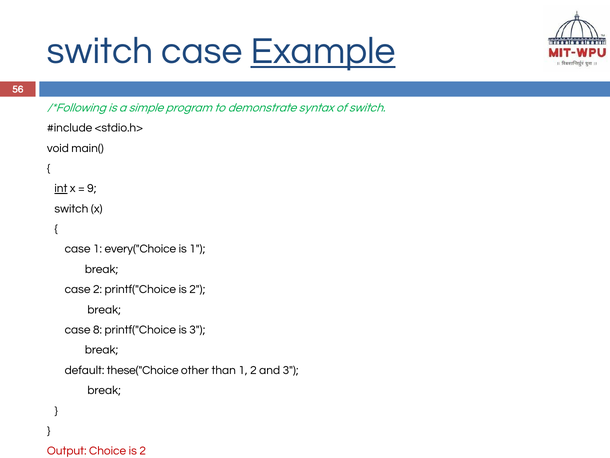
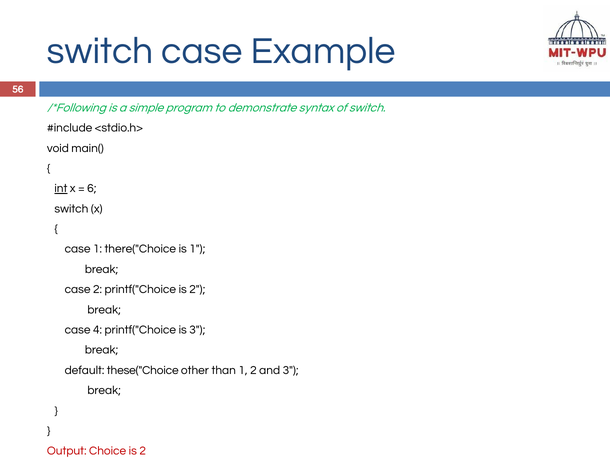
Example underline: present -> none
9: 9 -> 6
every("Choice: every("Choice -> there("Choice
8: 8 -> 4
